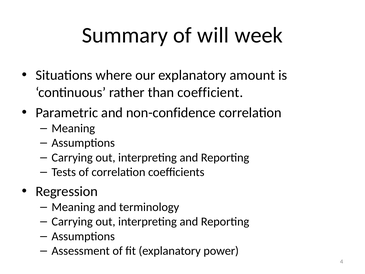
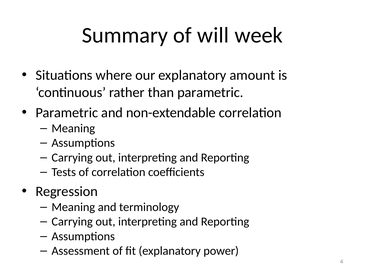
than coefficient: coefficient -> parametric
non-confidence: non-confidence -> non-extendable
